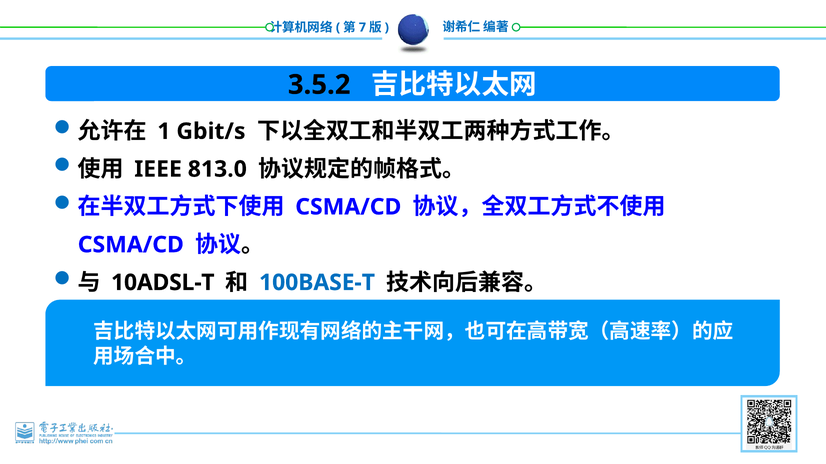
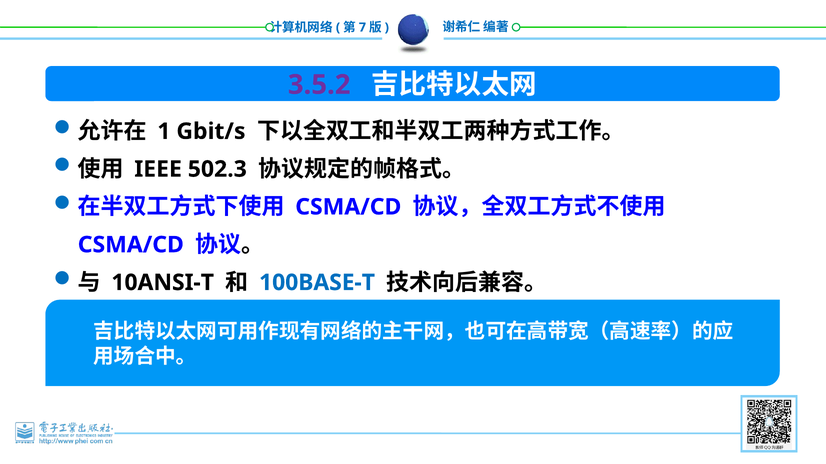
3.5.2 colour: black -> purple
813.0: 813.0 -> 502.3
10ADSL-T: 10ADSL-T -> 10ANSI-T
